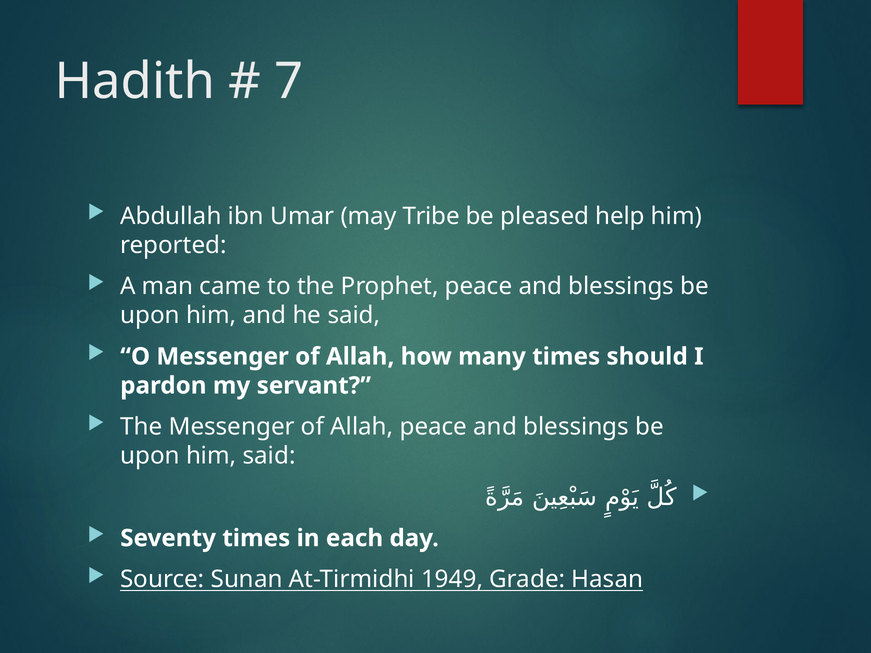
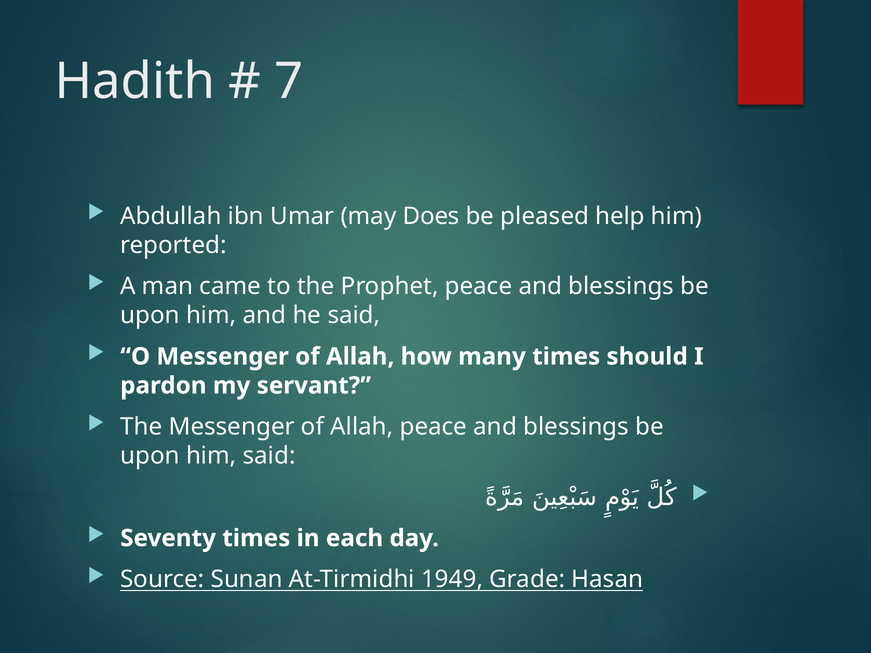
Tribe: Tribe -> Does
